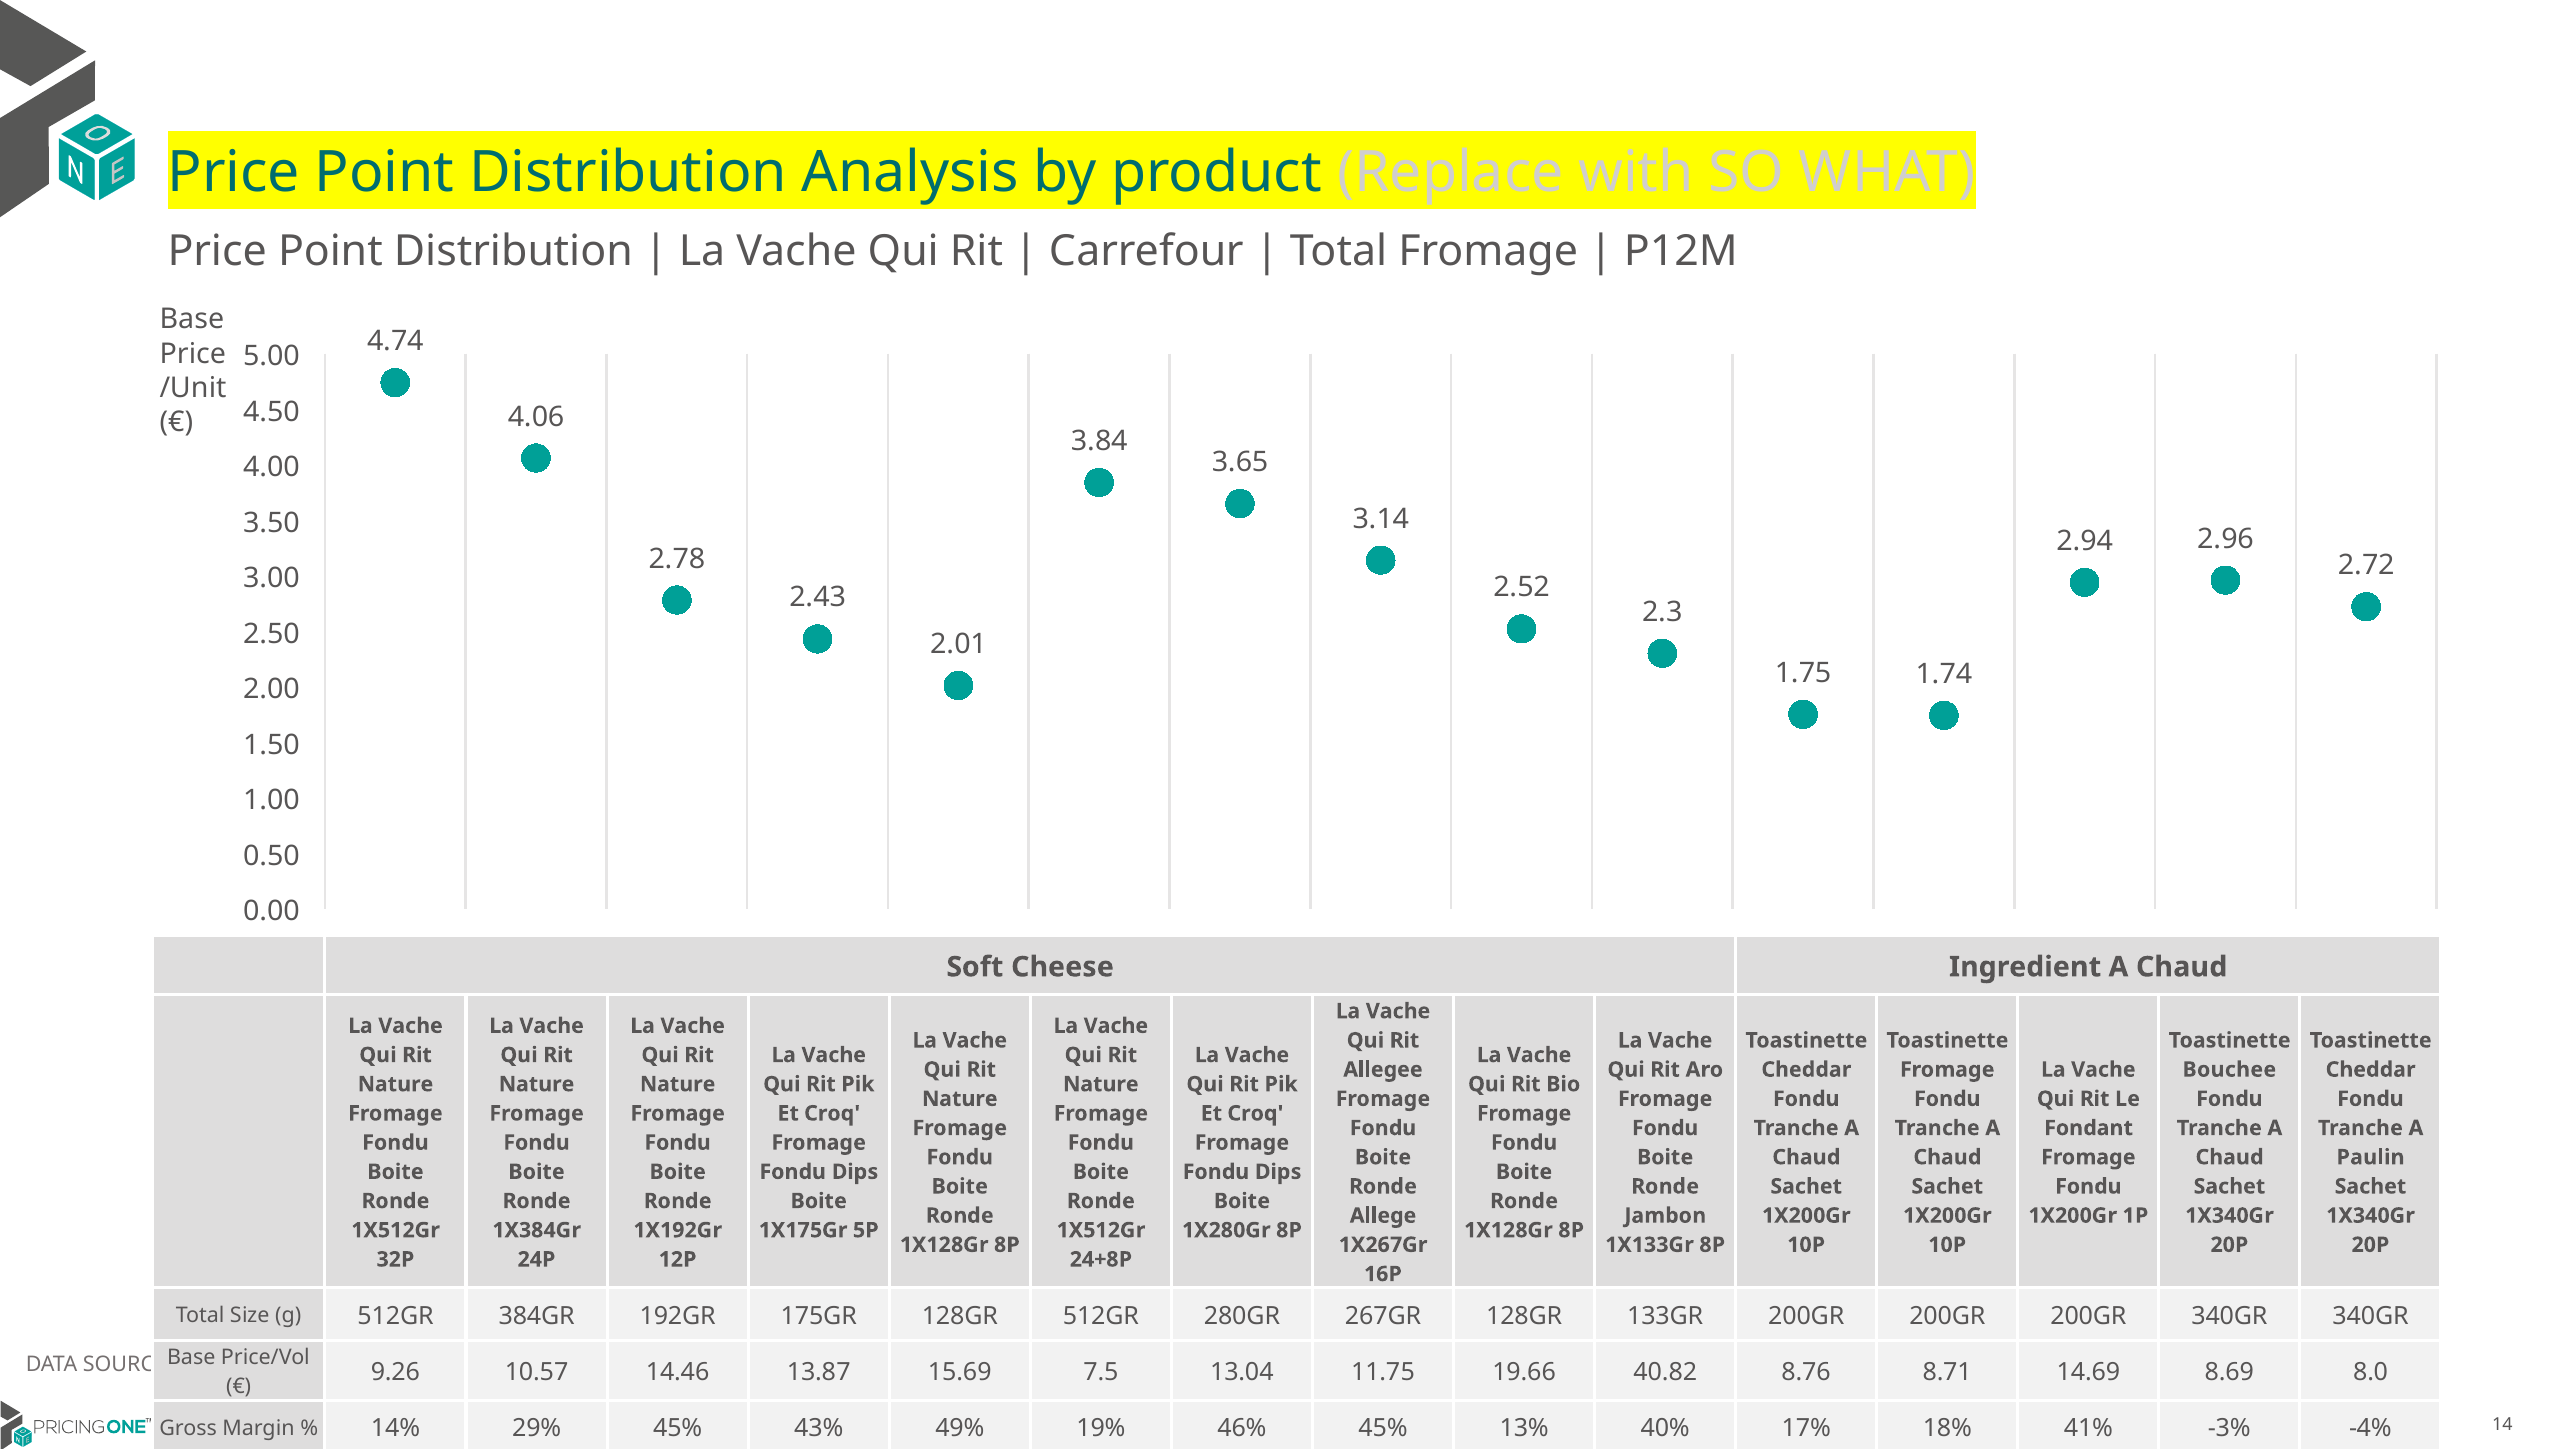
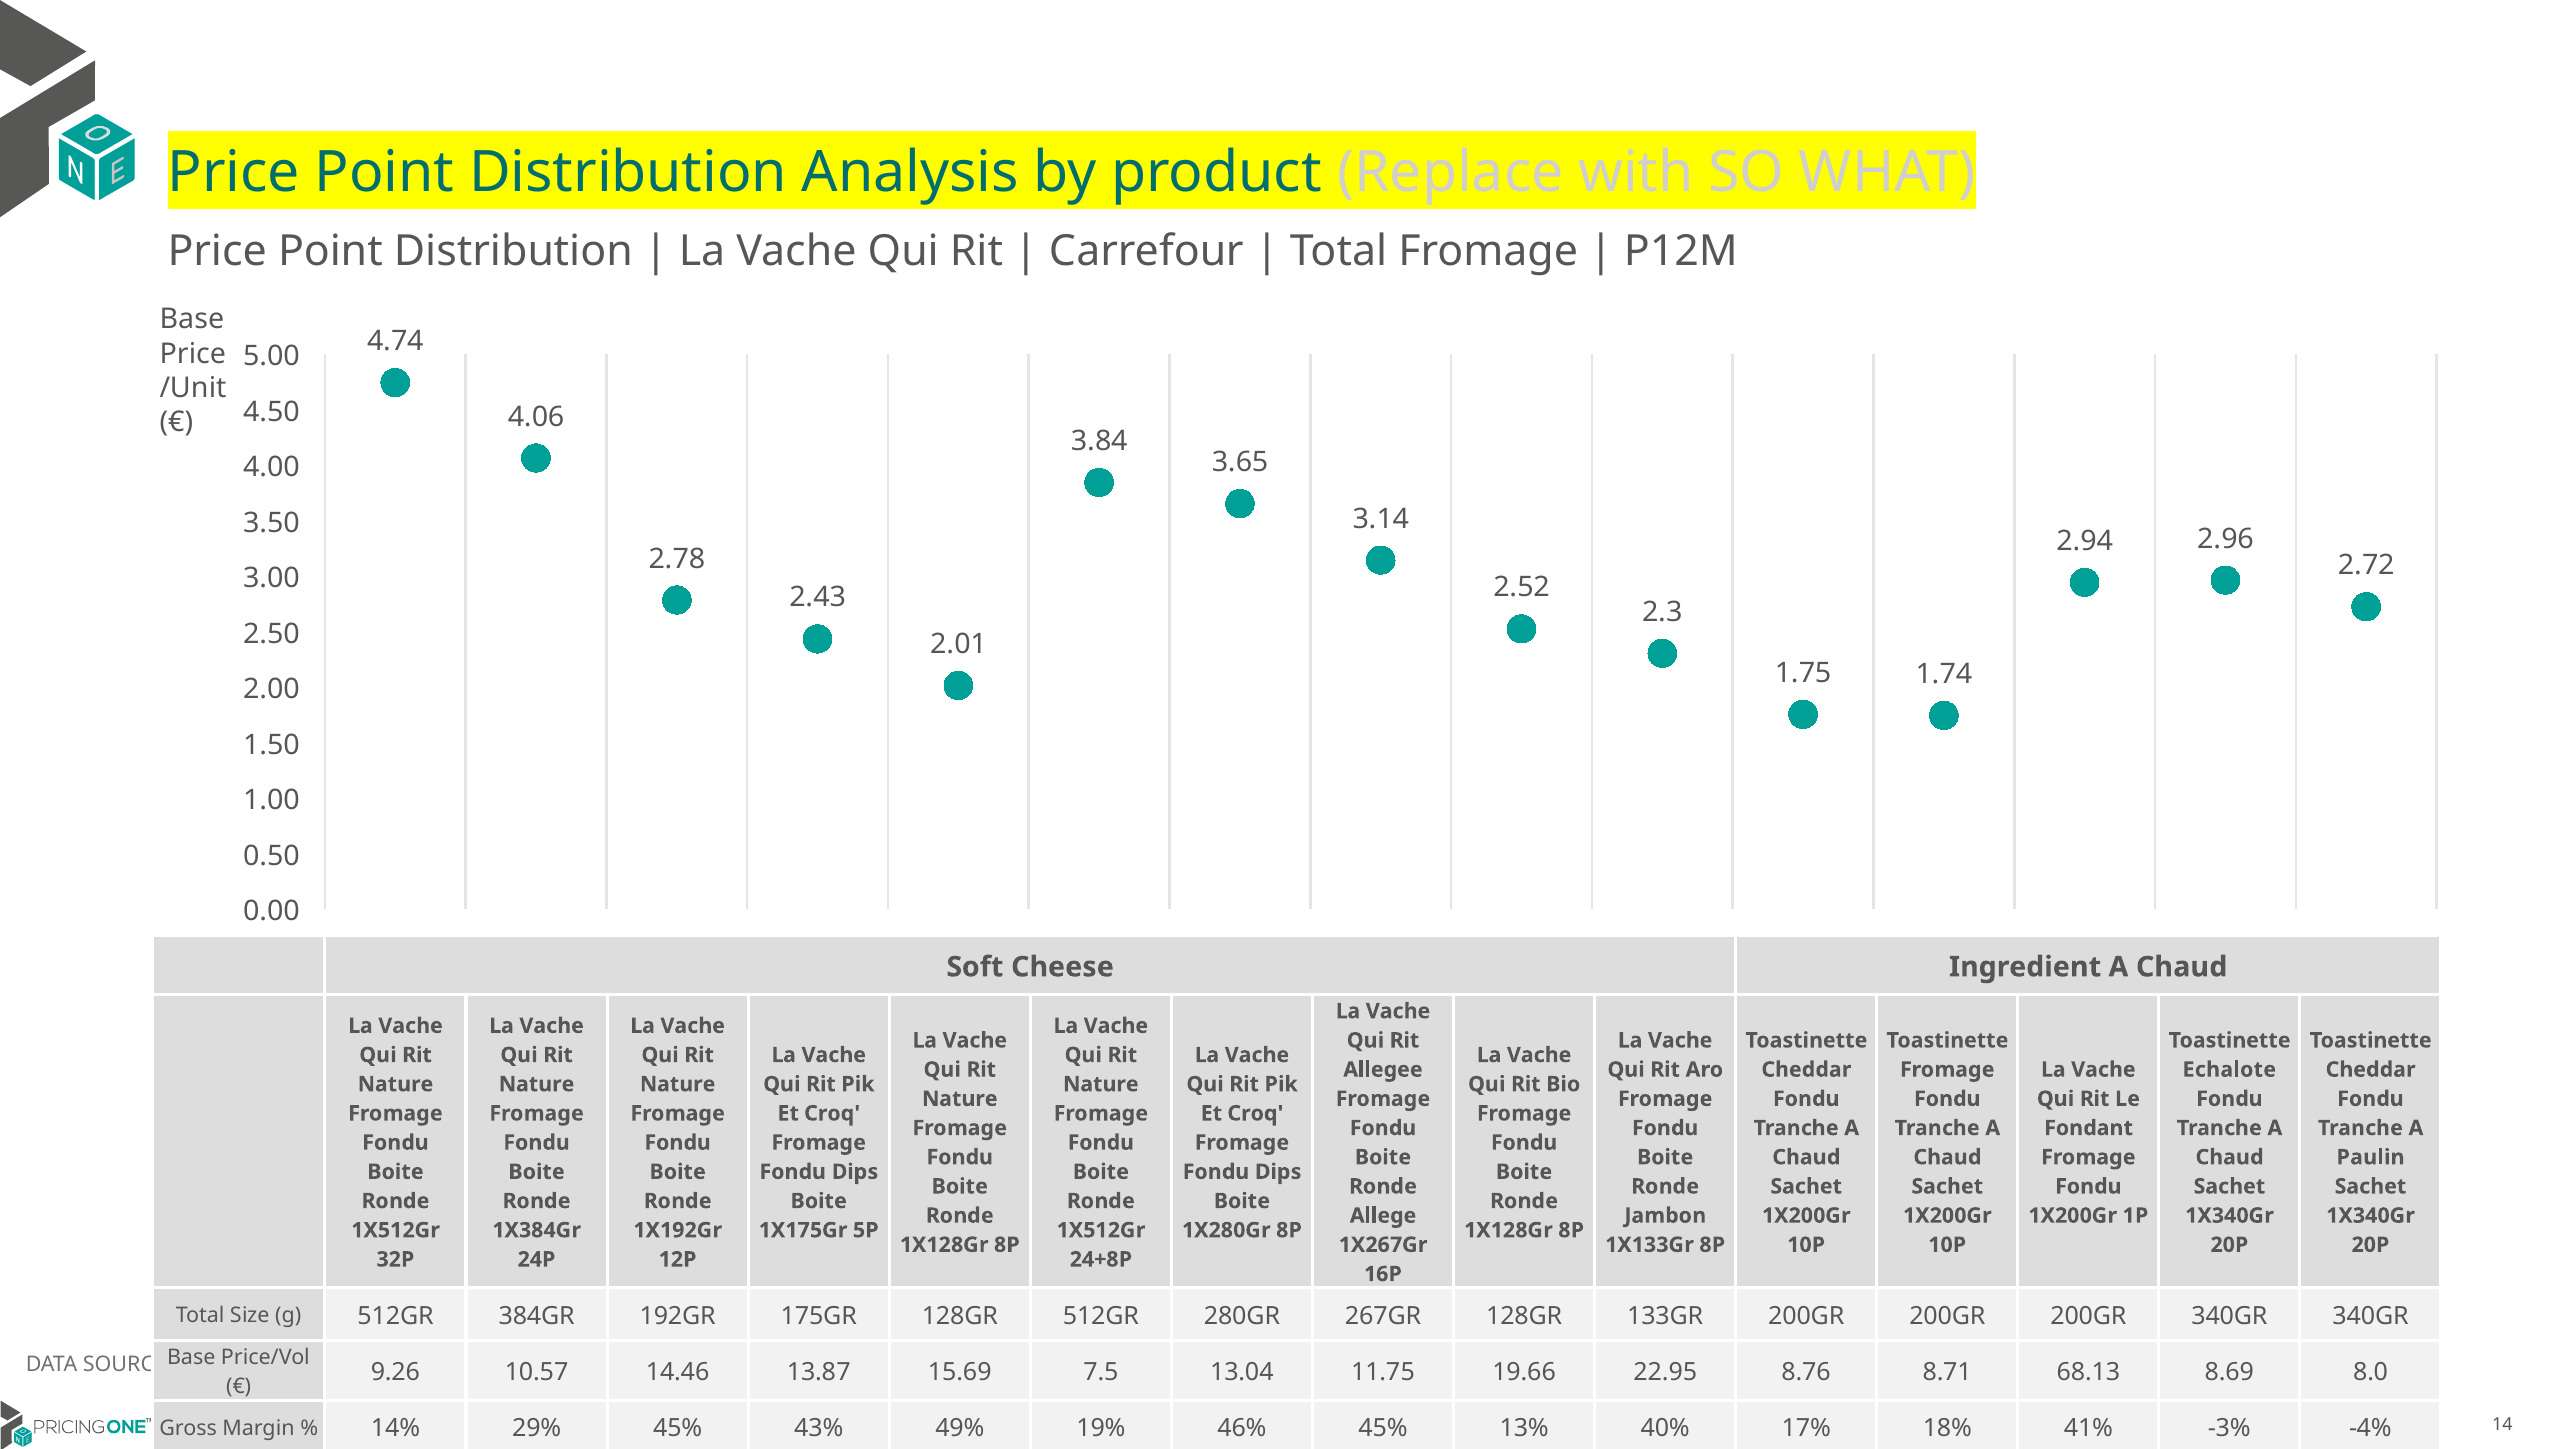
Bouchee: Bouchee -> Echalote
40.82: 40.82 -> 22.95
14.69: 14.69 -> 68.13
